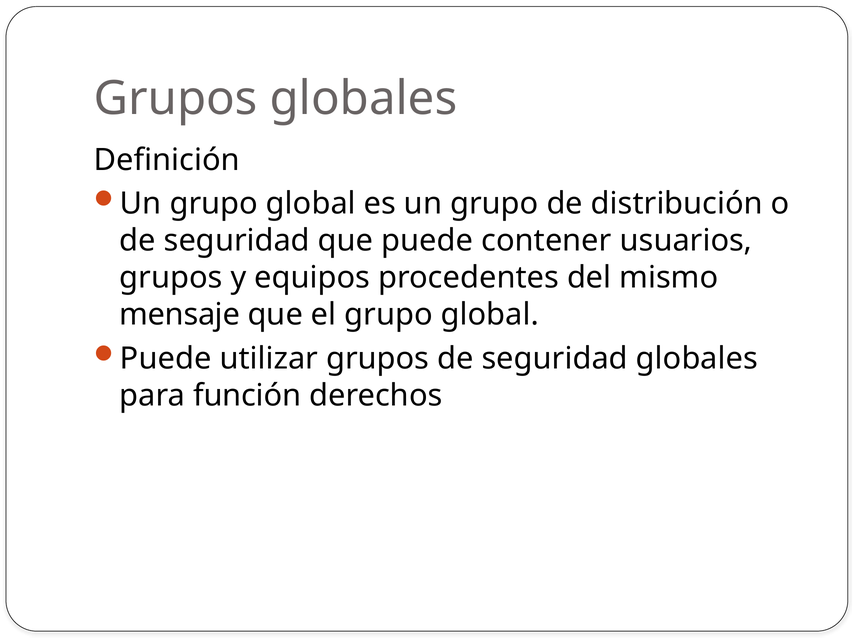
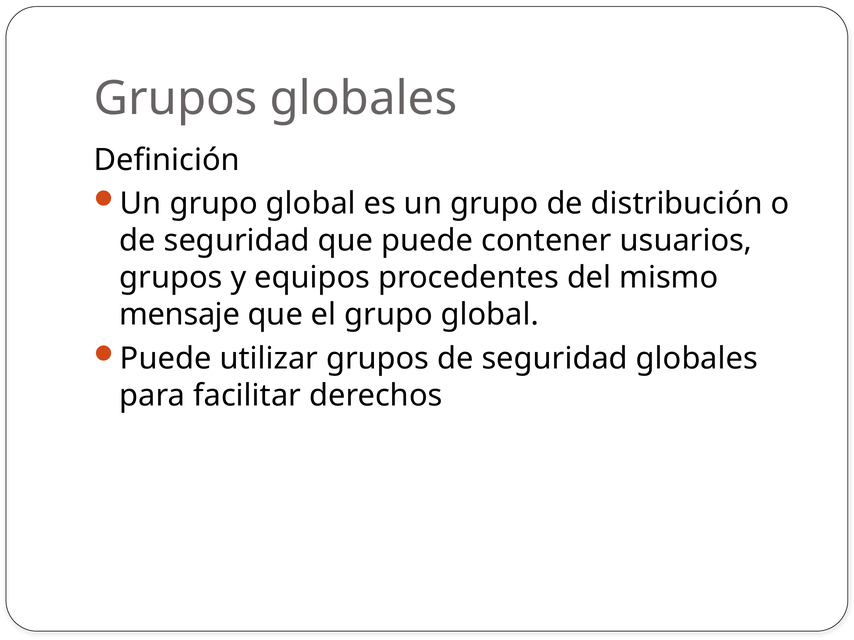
función: función -> facilitar
